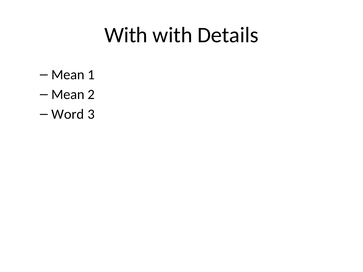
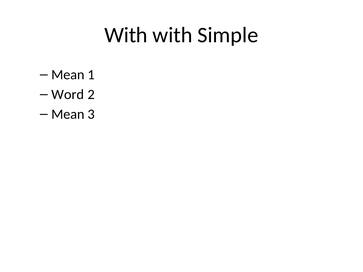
Details: Details -> Simple
Mean at (68, 95): Mean -> Word
Word at (68, 114): Word -> Mean
